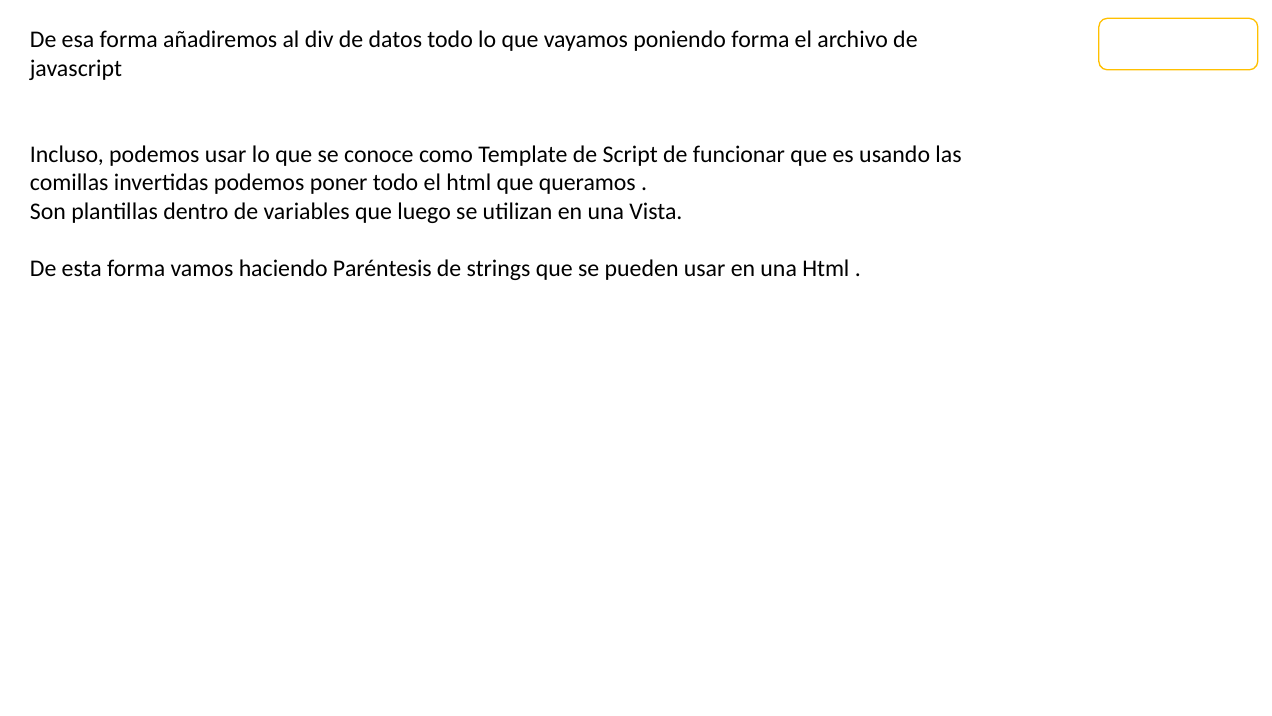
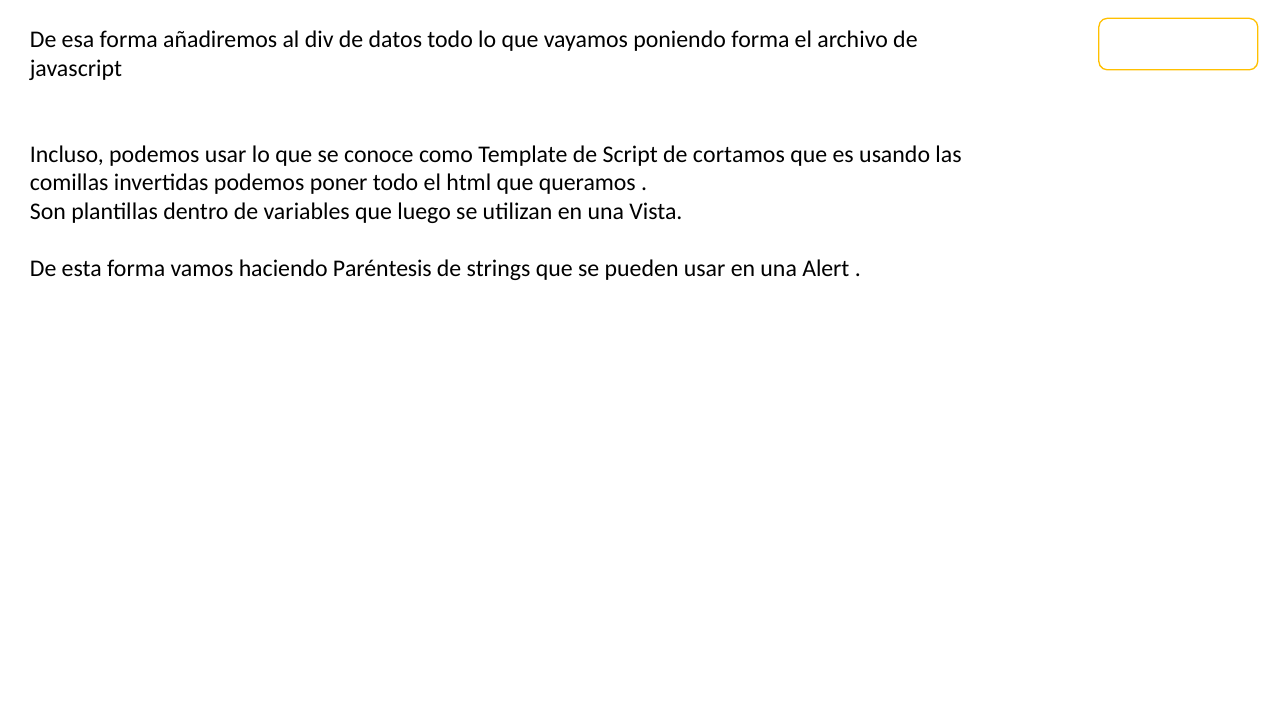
funcionar: funcionar -> cortamos
una Html: Html -> Alert
